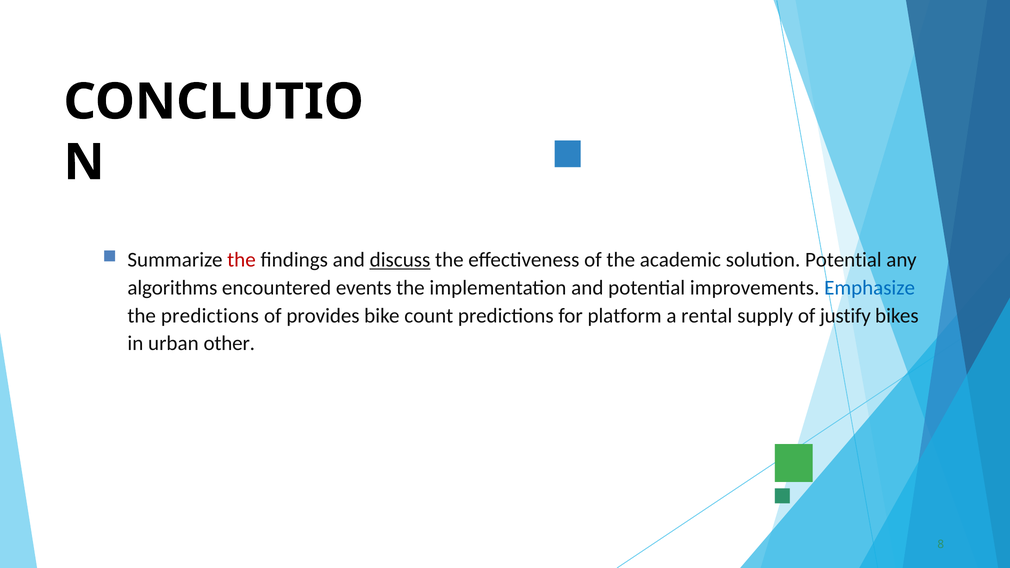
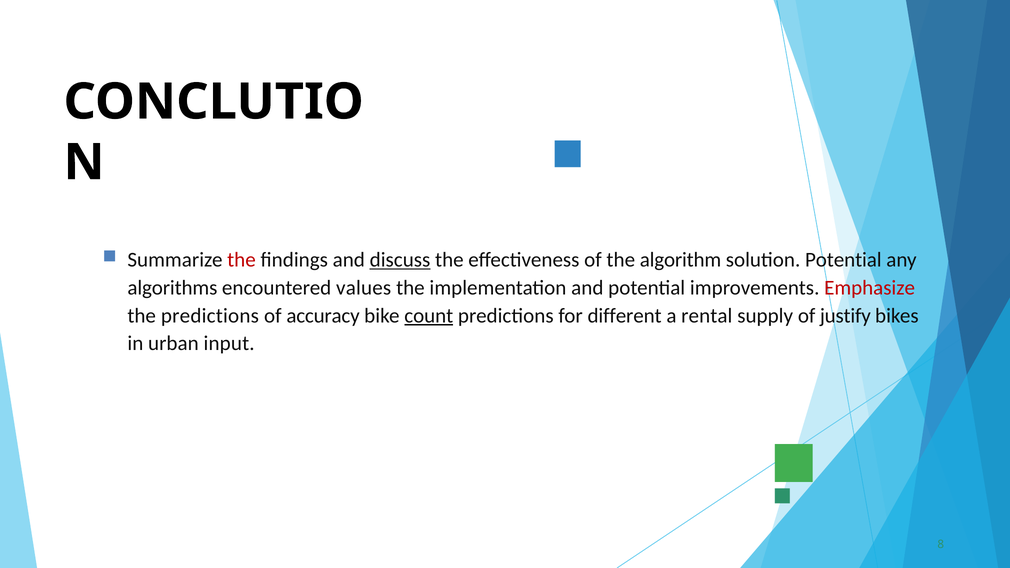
academic: academic -> algorithm
events: events -> values
Emphasize colour: blue -> red
provides: provides -> accuracy
count underline: none -> present
platform: platform -> different
other: other -> input
